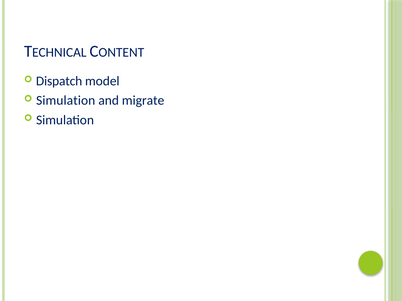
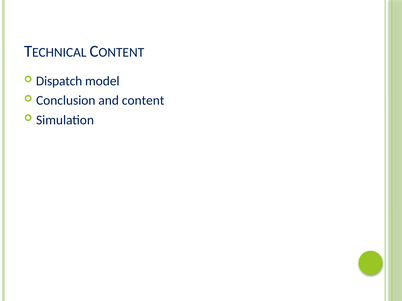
Simulation at (66, 101): Simulation -> Conclusion
migrate: migrate -> content
